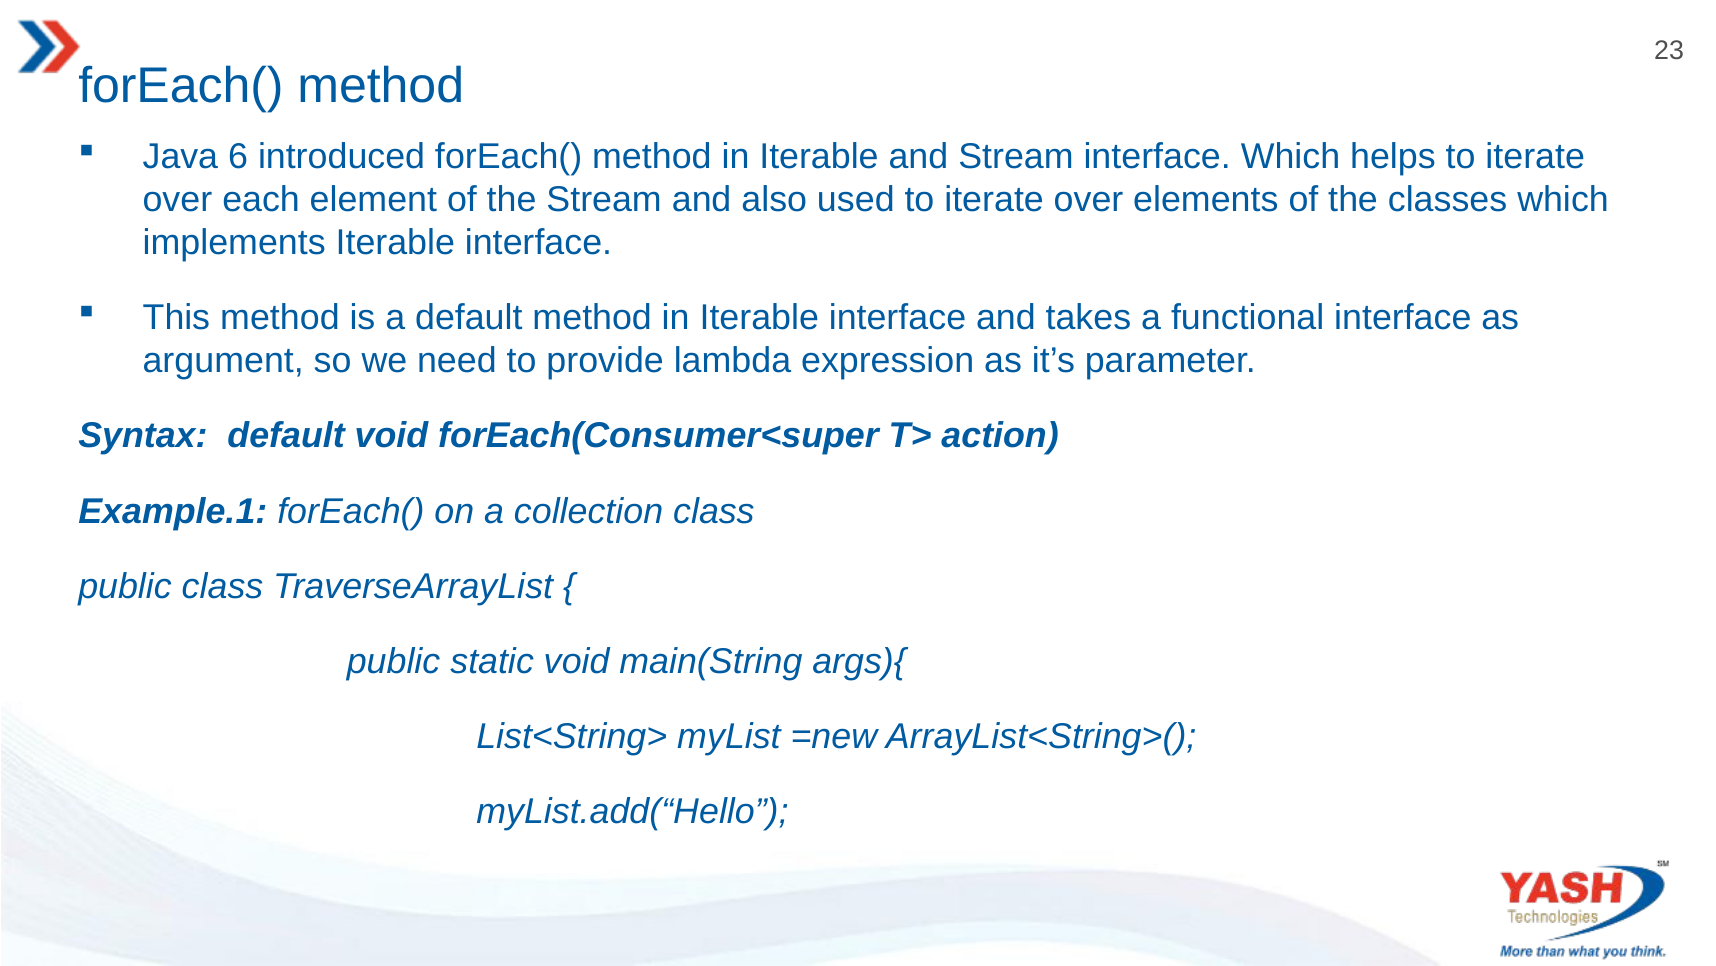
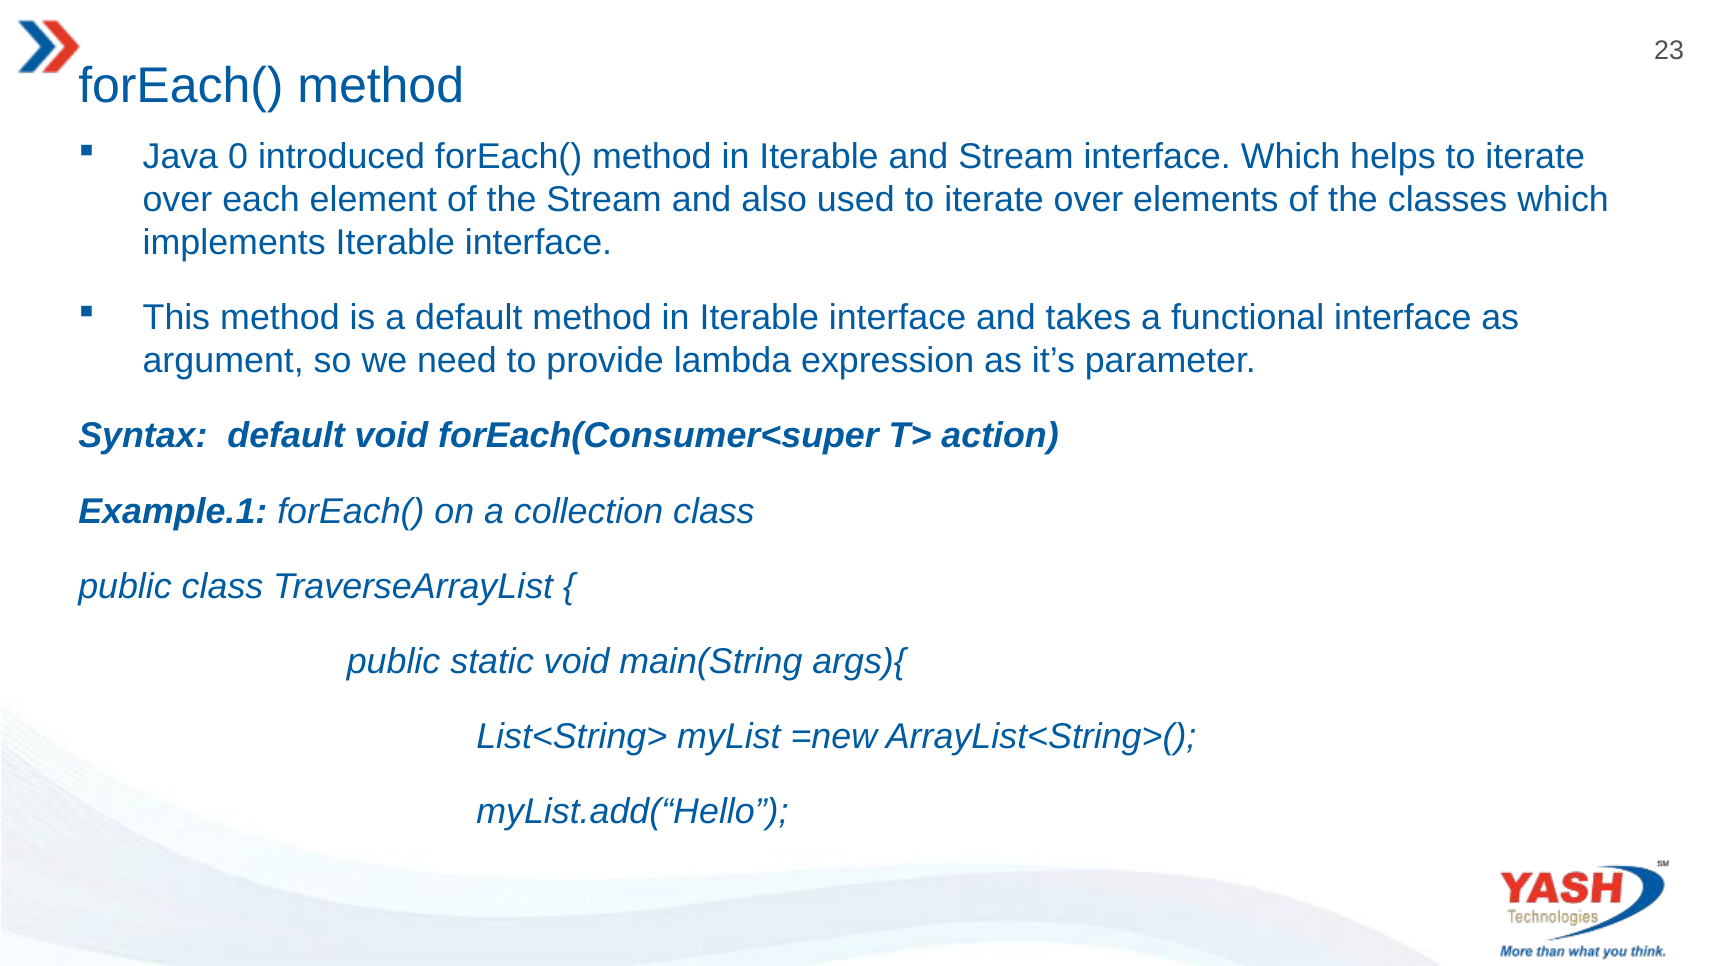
6: 6 -> 0
